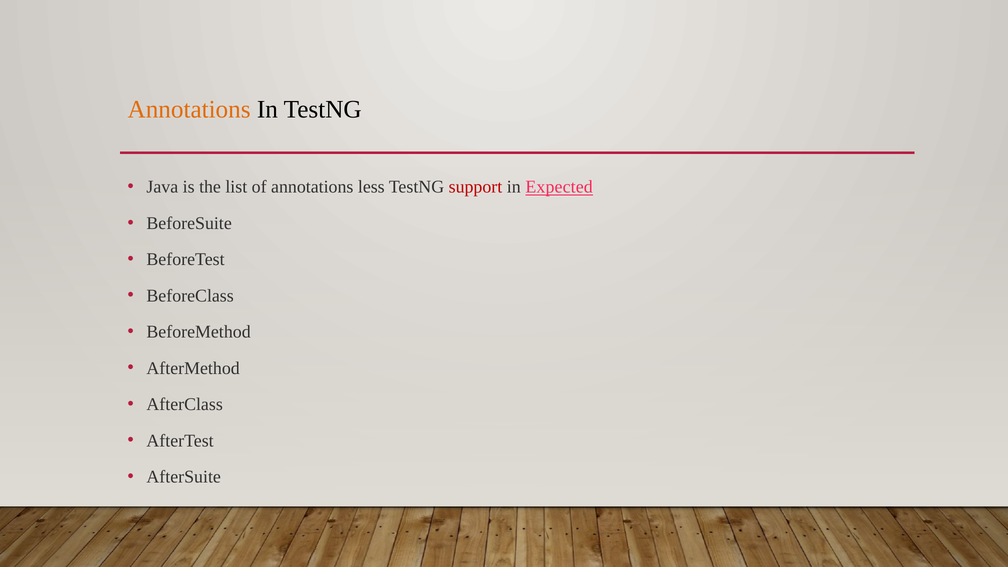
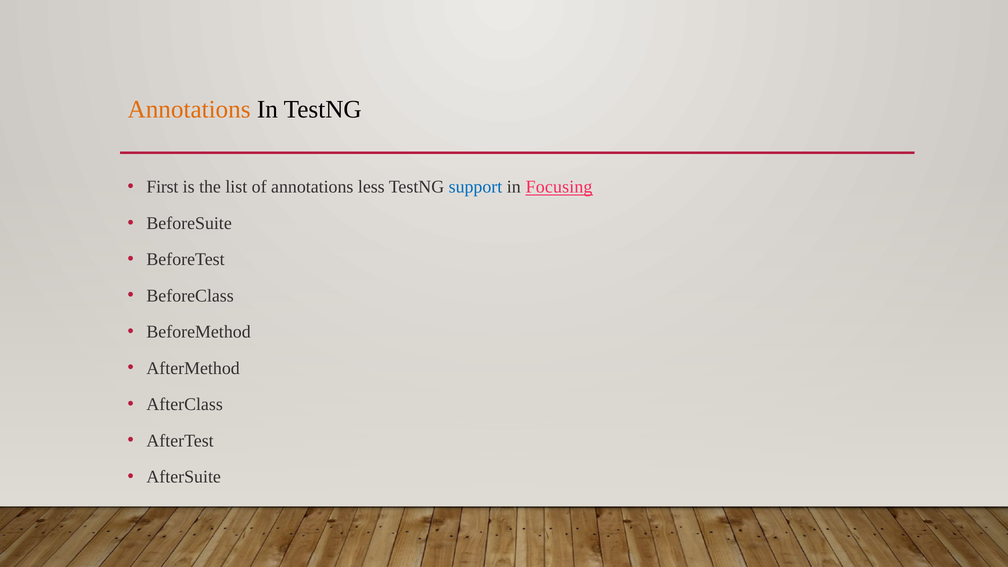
Java: Java -> First
support colour: red -> blue
Expected: Expected -> Focusing
